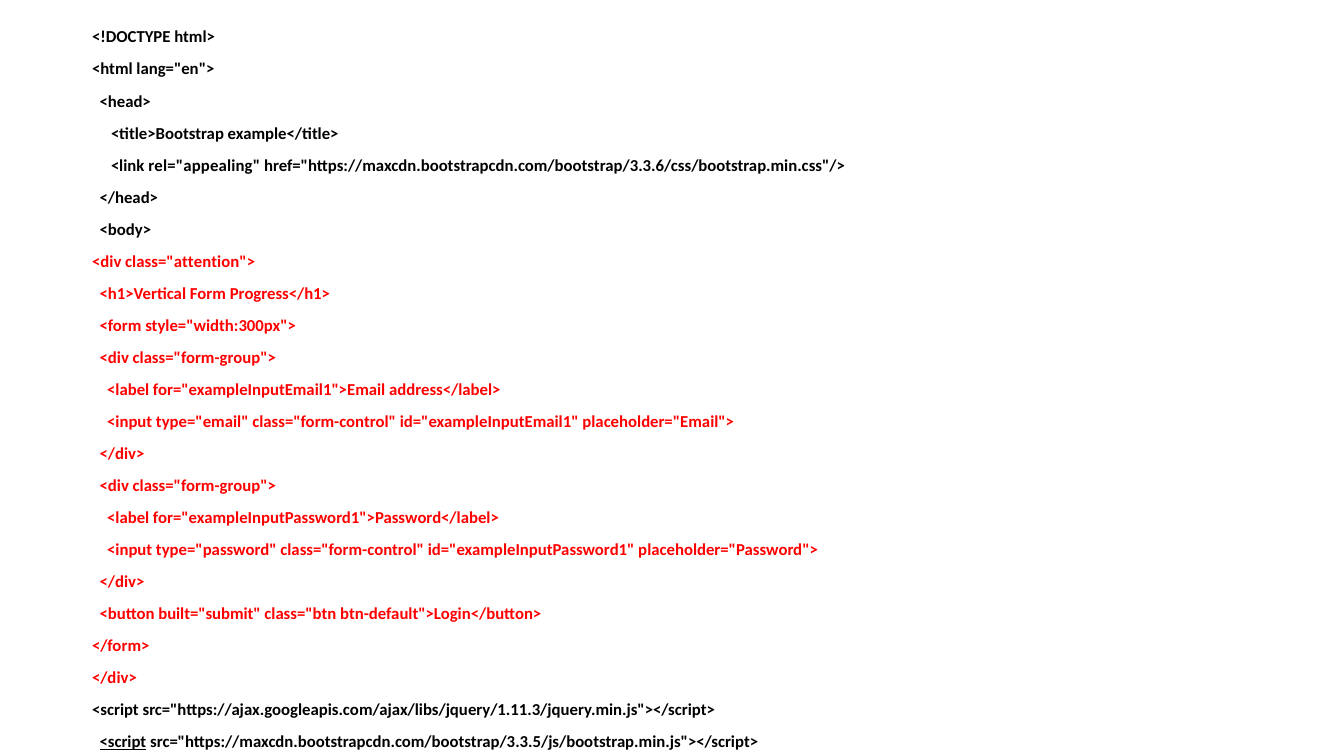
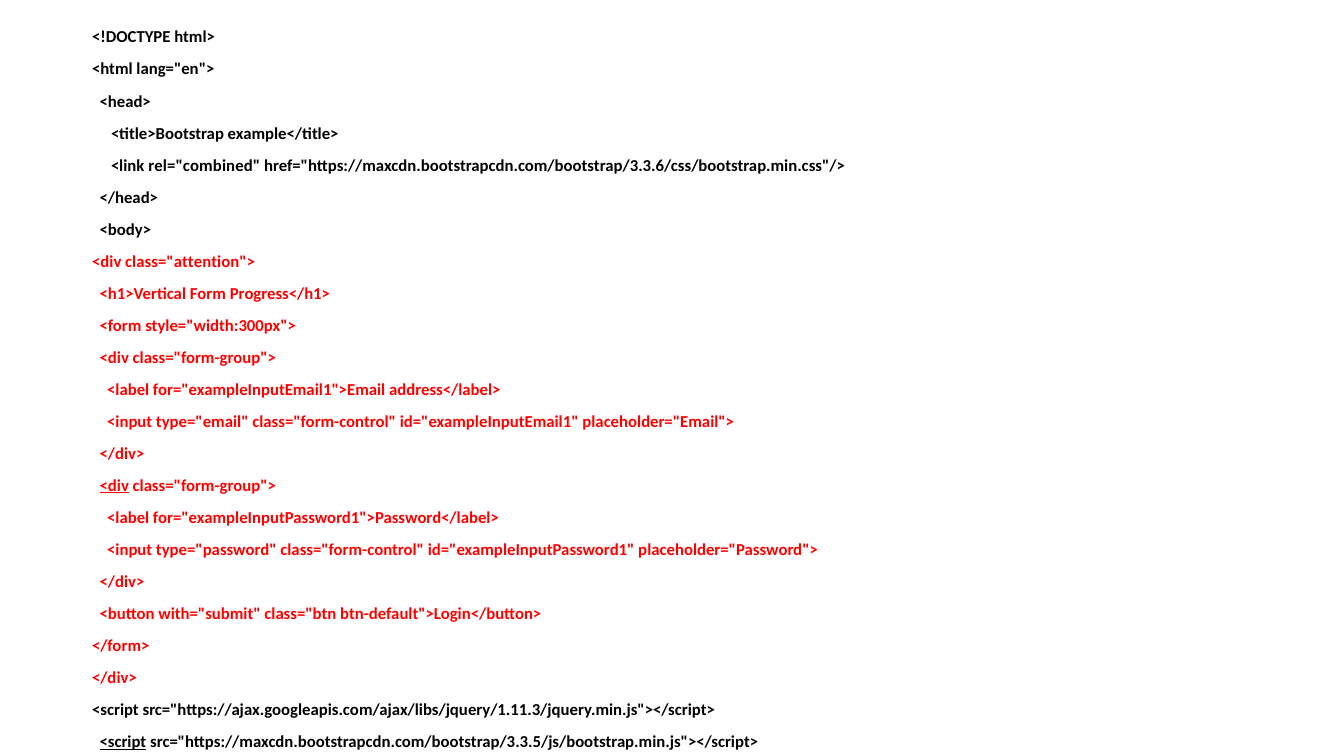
rel="appealing: rel="appealing -> rel="combined
<div at (114, 486) underline: none -> present
built="submit: built="submit -> with="submit
